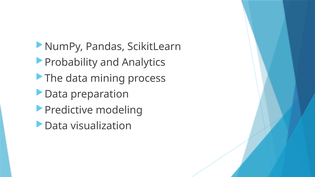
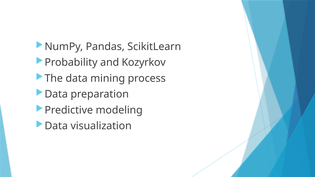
Analytics: Analytics -> Kozyrkov
